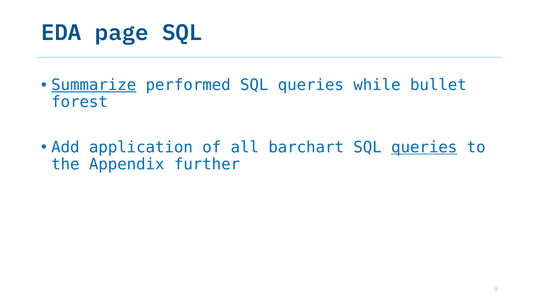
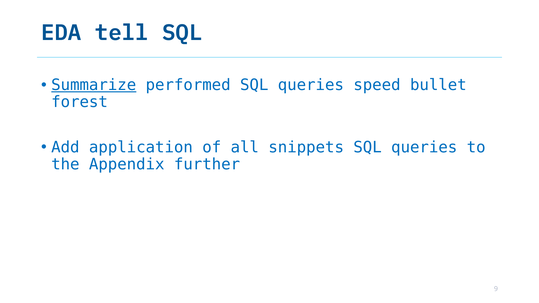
page: page -> tell
while: while -> speed
barchart: barchart -> snippets
queries at (424, 147) underline: present -> none
